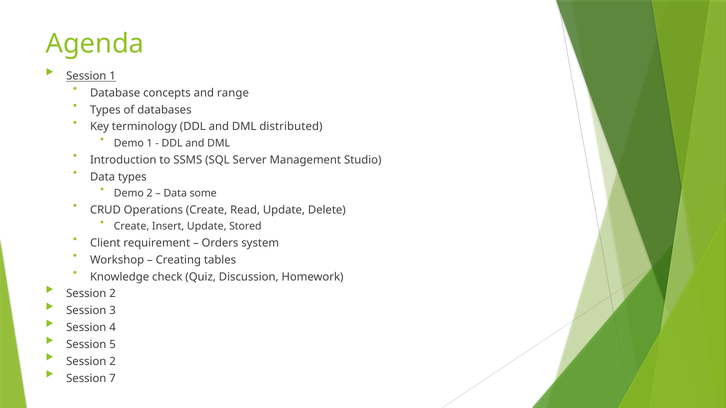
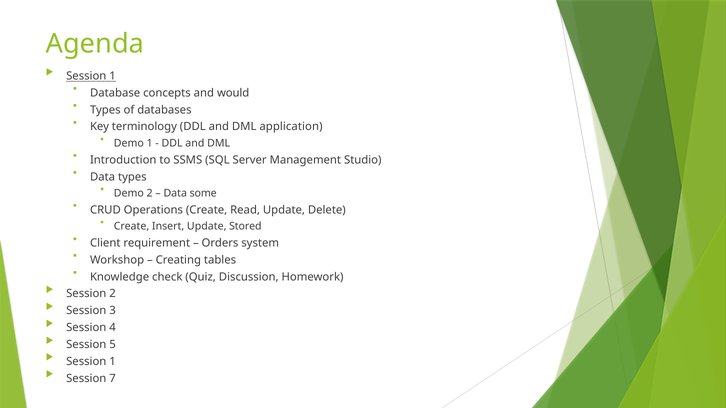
range: range -> would
distributed: distributed -> application
2 at (113, 362): 2 -> 1
